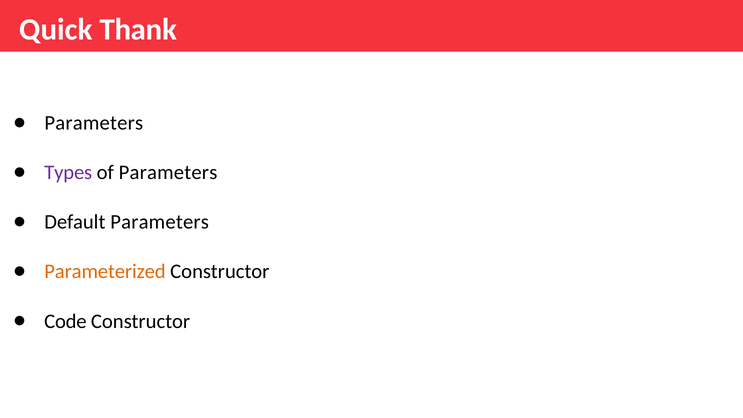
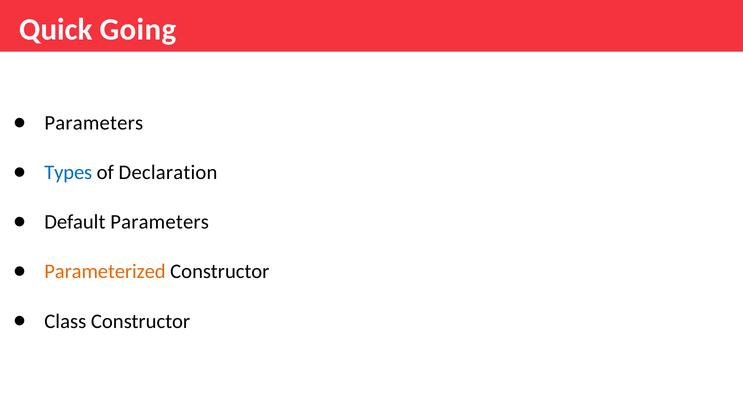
Thank: Thank -> Going
Types colour: purple -> blue
of Parameters: Parameters -> Declaration
Code: Code -> Class
